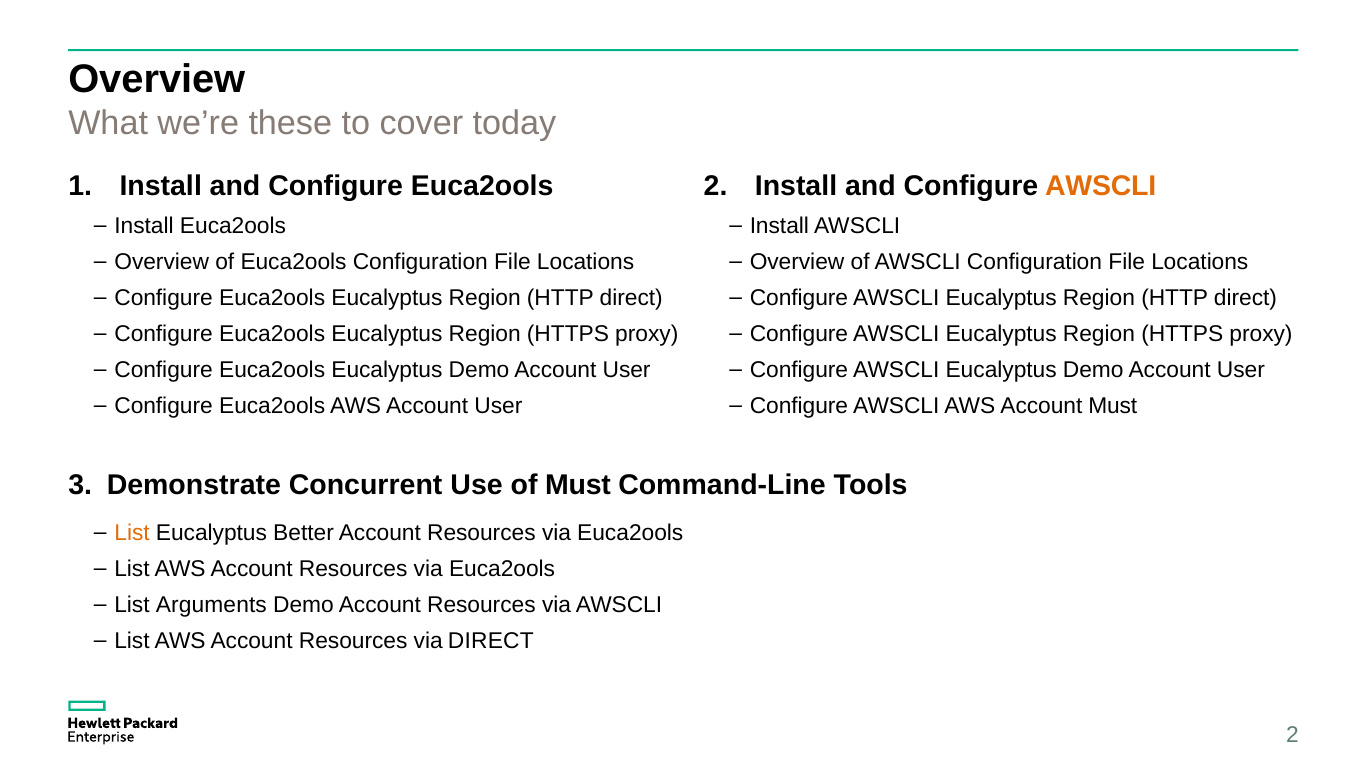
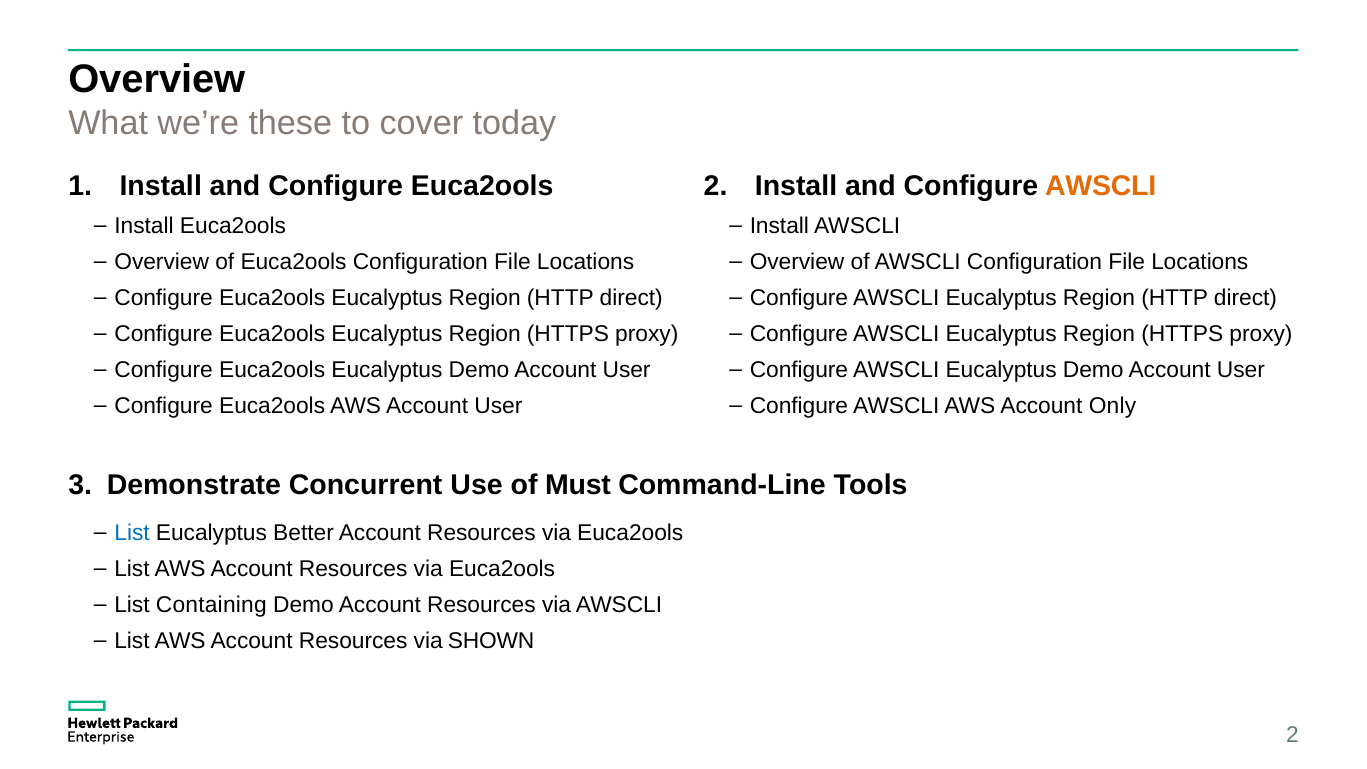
Account Must: Must -> Only
List at (132, 533) colour: orange -> blue
Arguments: Arguments -> Containing
via DIRECT: DIRECT -> SHOWN
